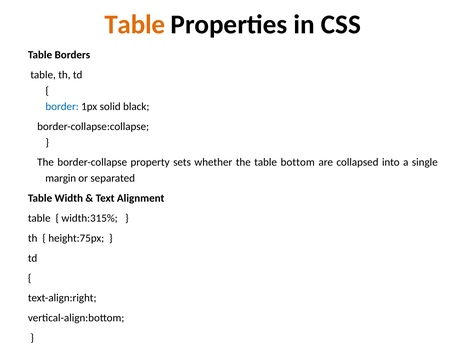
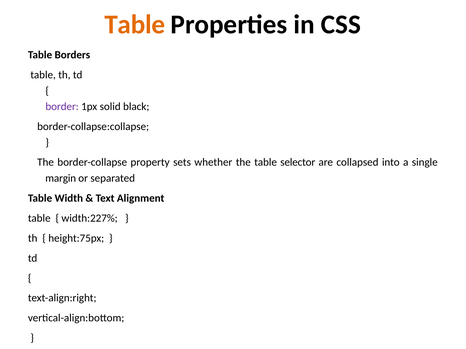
border colour: blue -> purple
bottom: bottom -> selector
width:315%: width:315% -> width:227%
